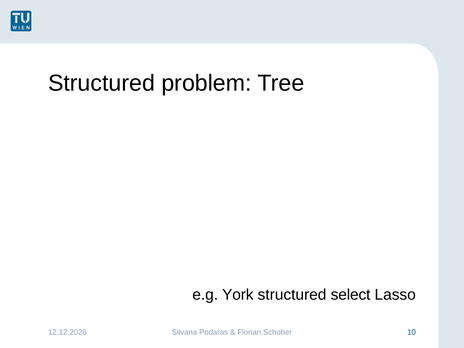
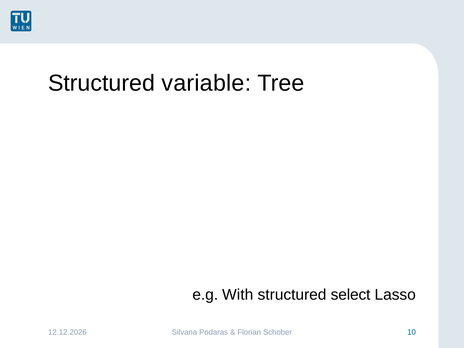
problem: problem -> variable
York: York -> With
